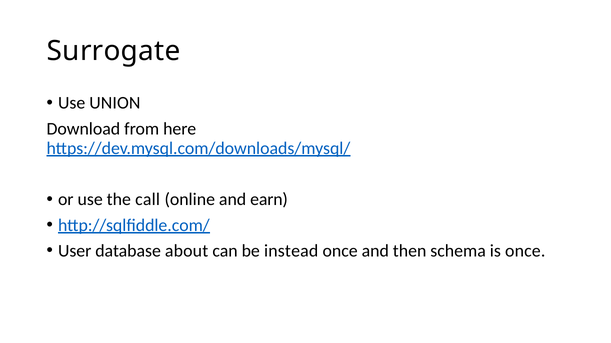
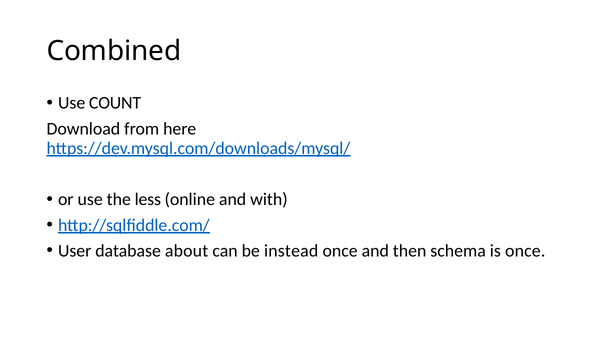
Surrogate: Surrogate -> Combined
UNION: UNION -> COUNT
call: call -> less
earn: earn -> with
